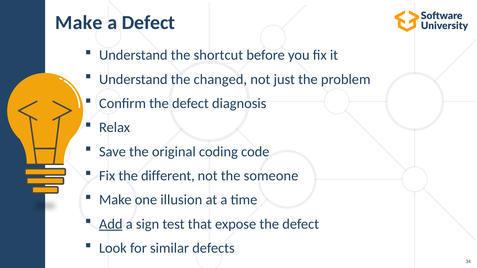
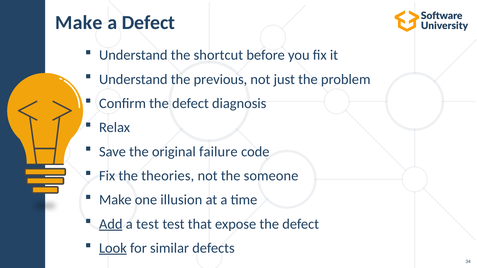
changed: changed -> previous
coding: coding -> failure
different: different -> theories
a sign: sign -> test
Look underline: none -> present
